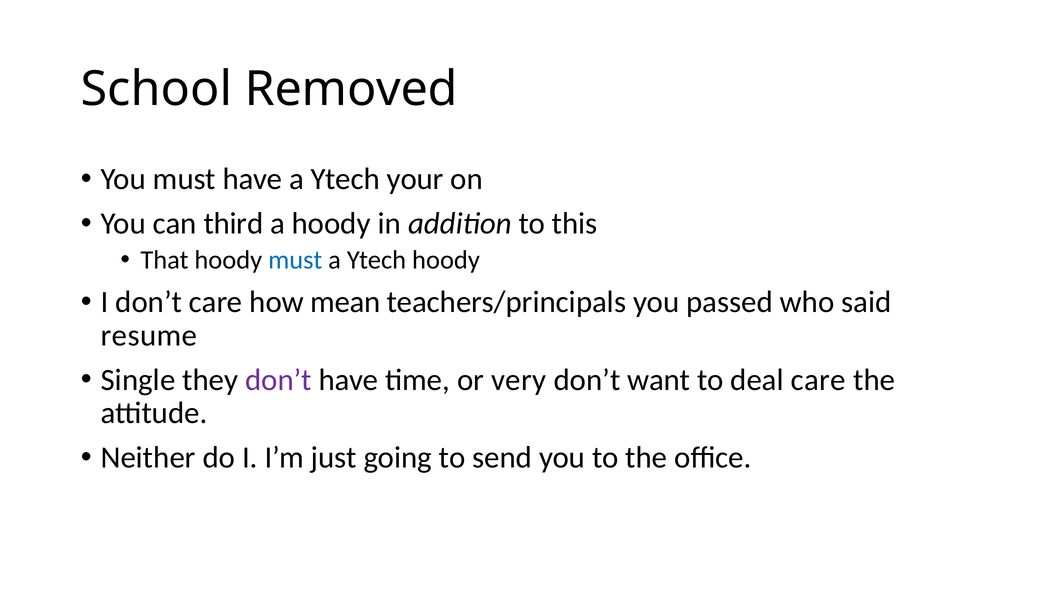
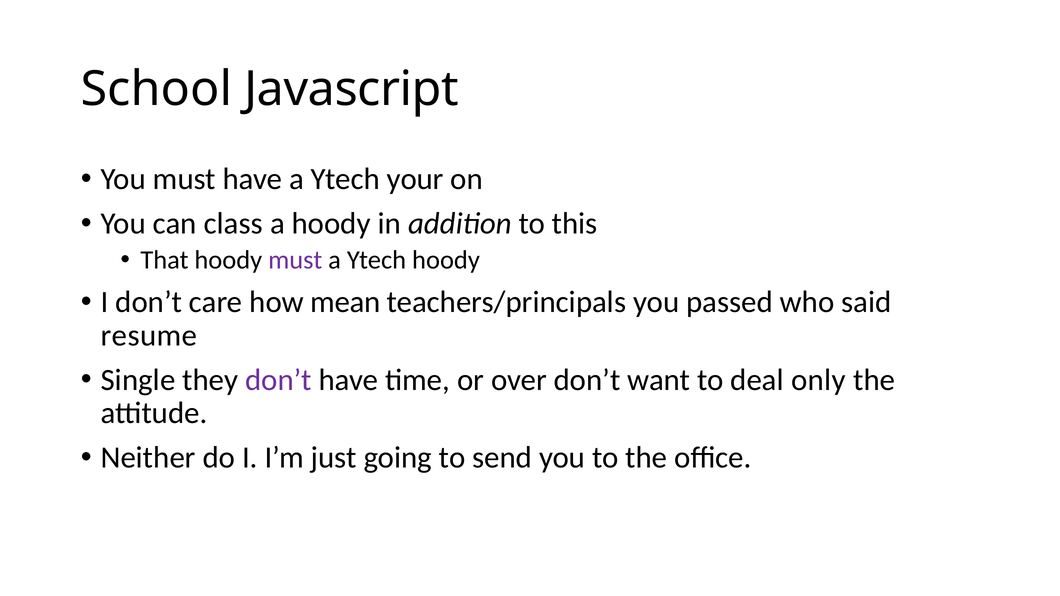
Removed: Removed -> Javascript
third: third -> class
must at (295, 260) colour: blue -> purple
very: very -> over
deal care: care -> only
